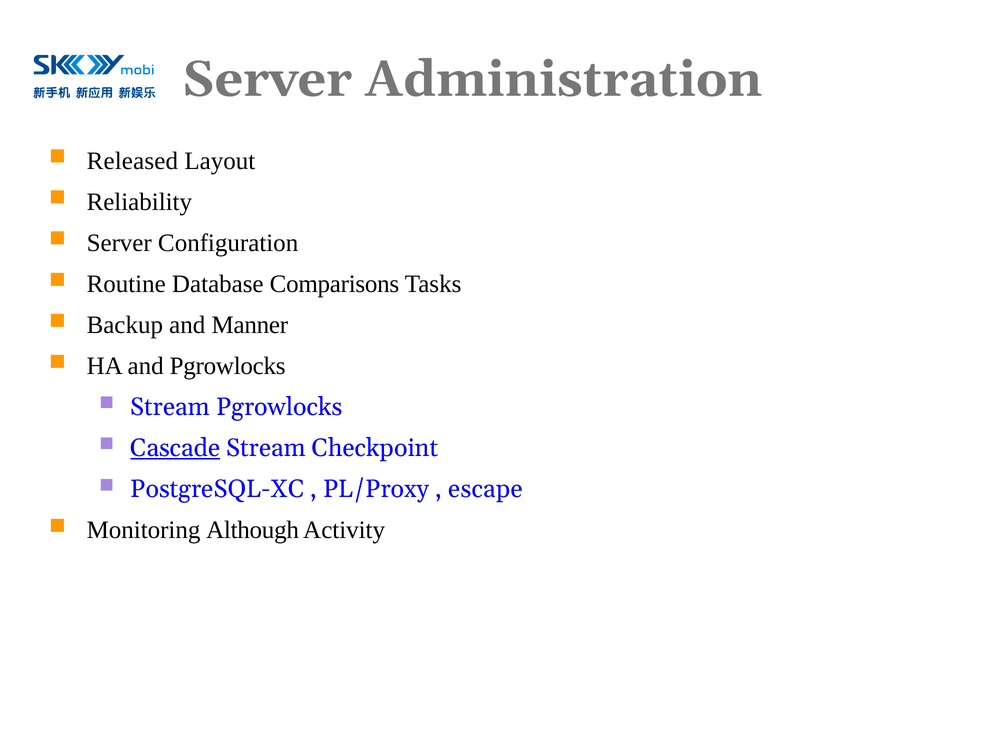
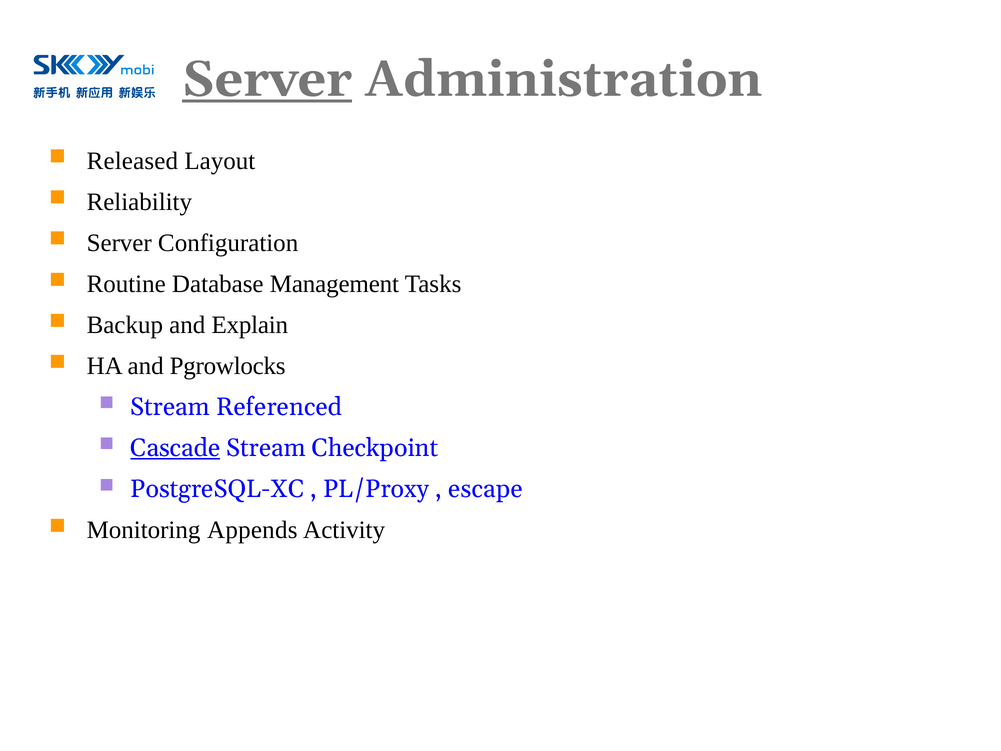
Server at (267, 79) underline: none -> present
Comparisons: Comparisons -> Management
Manner: Manner -> Explain
Stream Pgrowlocks: Pgrowlocks -> Referenced
Although: Although -> Appends
